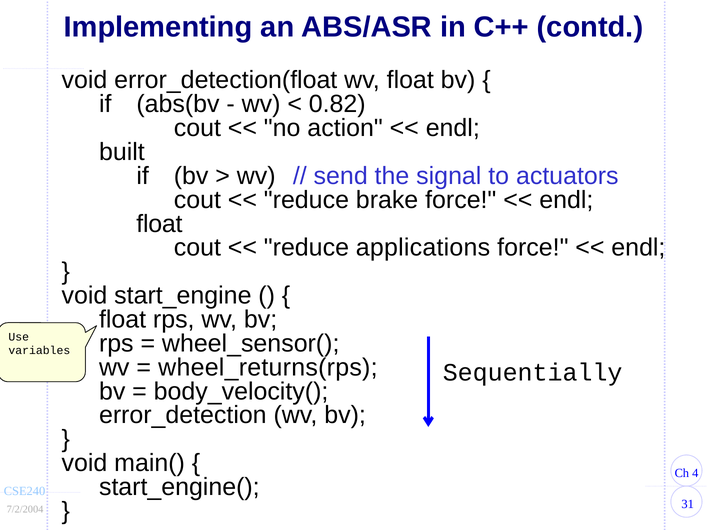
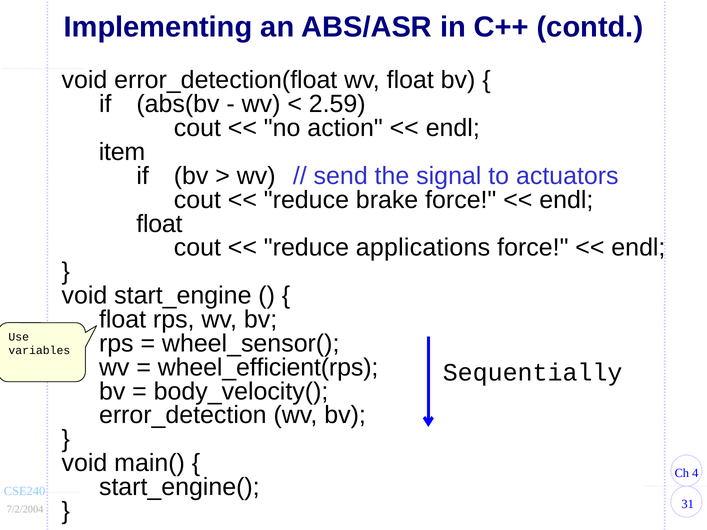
0.82: 0.82 -> 2.59
built: built -> item
wheel_returns(rps: wheel_returns(rps -> wheel_efficient(rps
